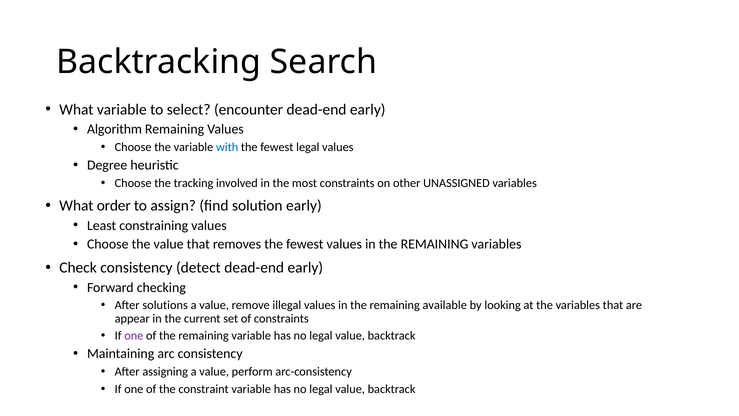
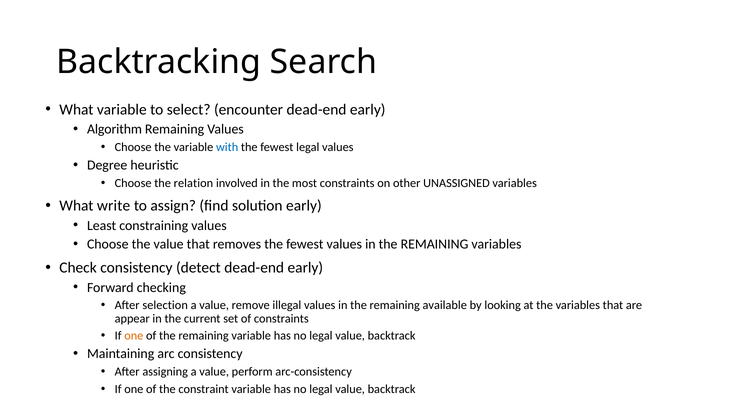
tracking: tracking -> relation
order: order -> write
solutions: solutions -> selection
one at (134, 336) colour: purple -> orange
